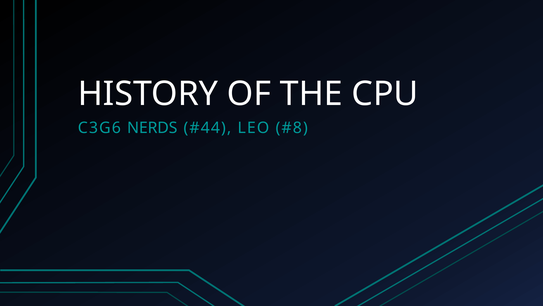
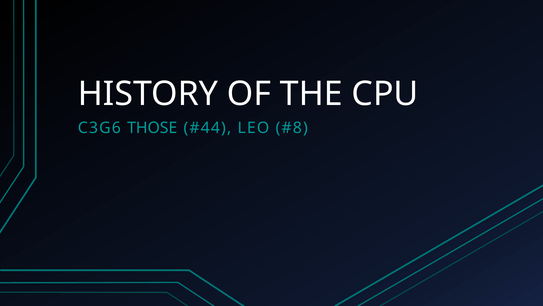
NERDS: NERDS -> THOSE
